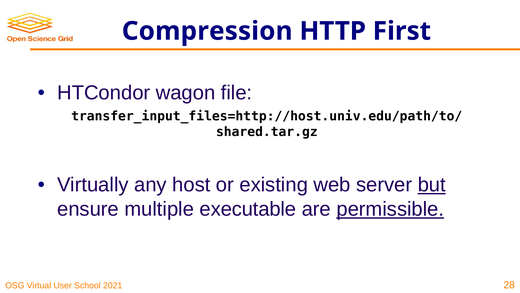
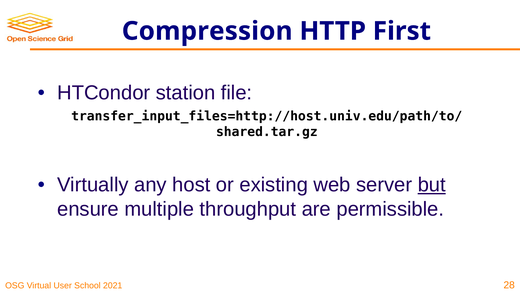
wagon: wagon -> station
executable: executable -> throughput
permissible underline: present -> none
